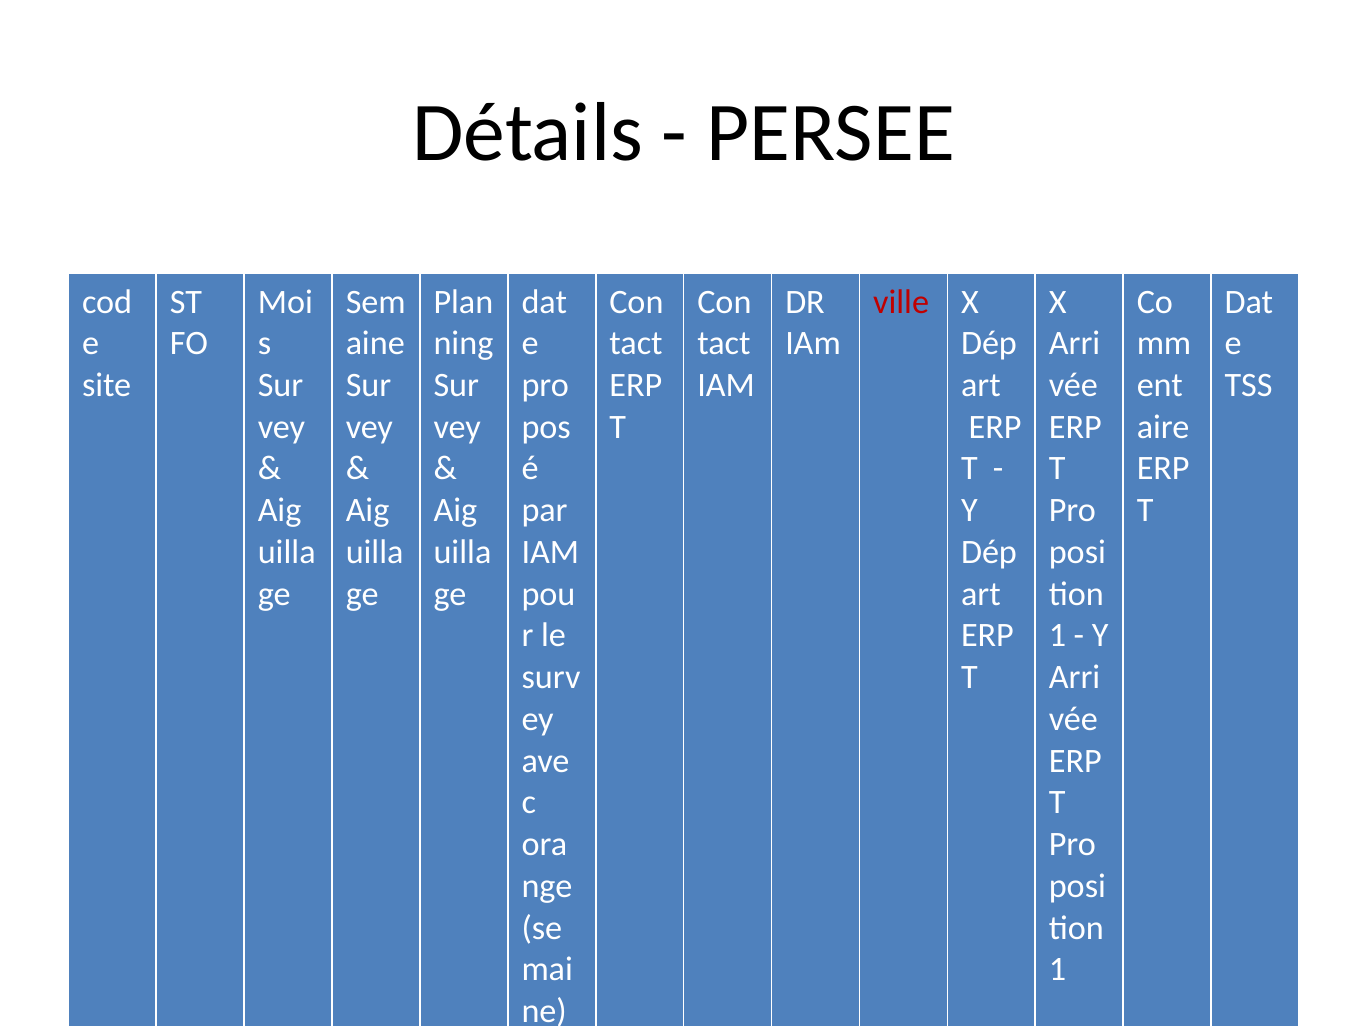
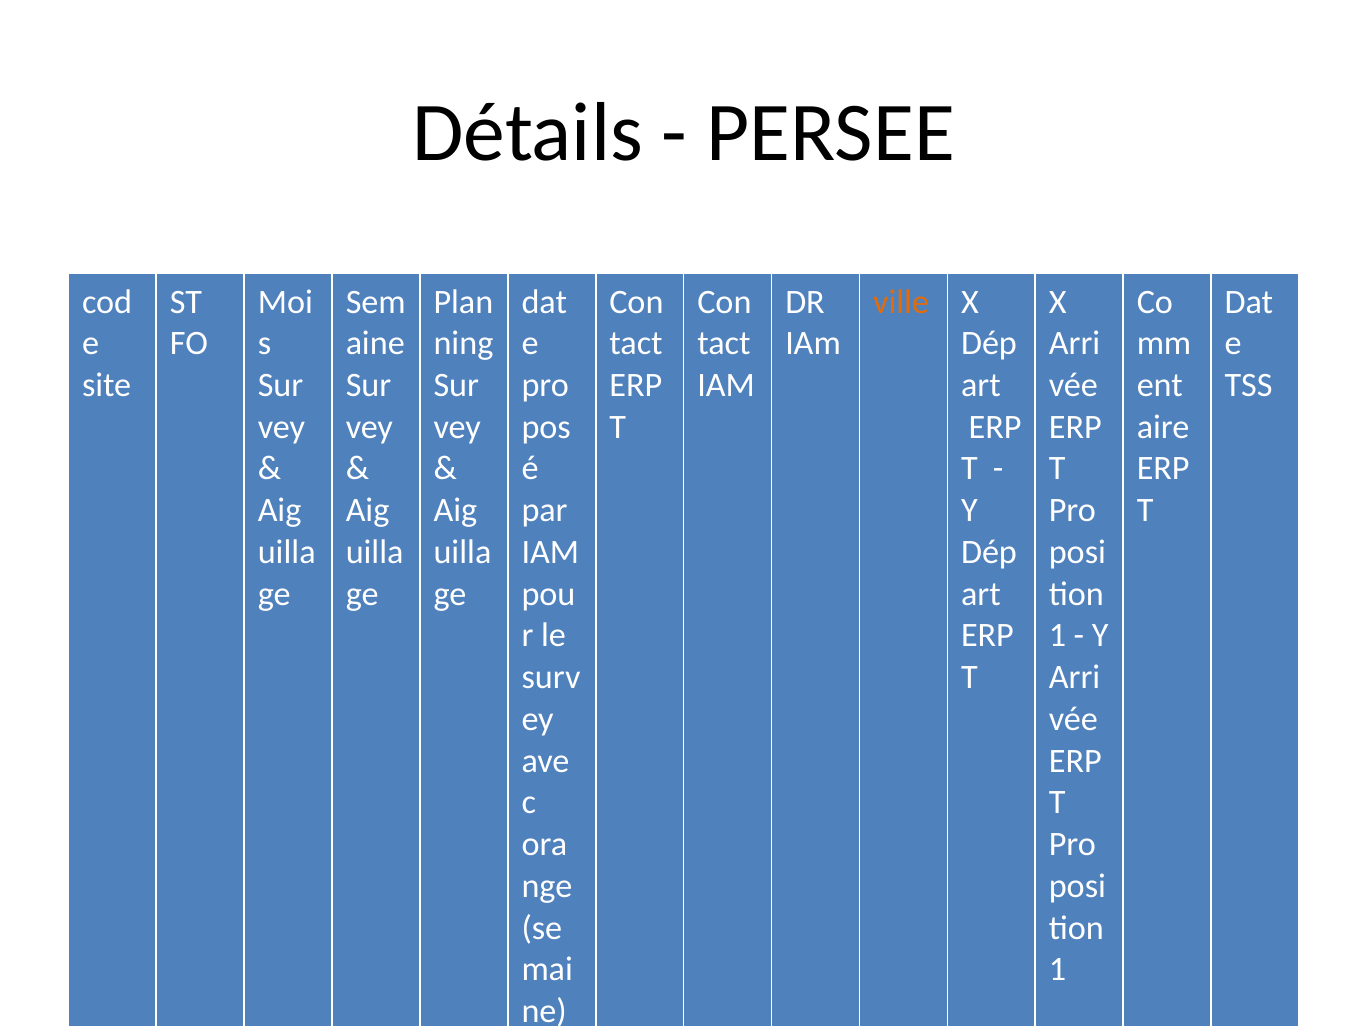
ville colour: red -> orange
